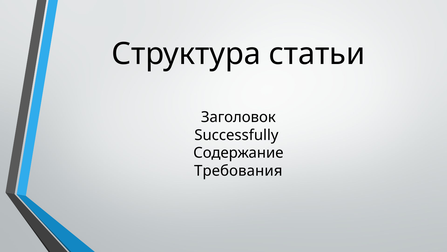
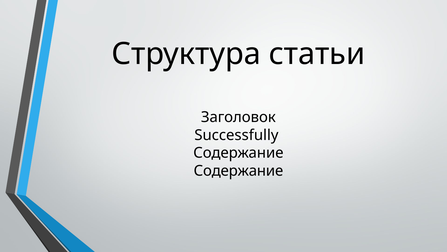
Требования at (238, 171): Требования -> Содержание
